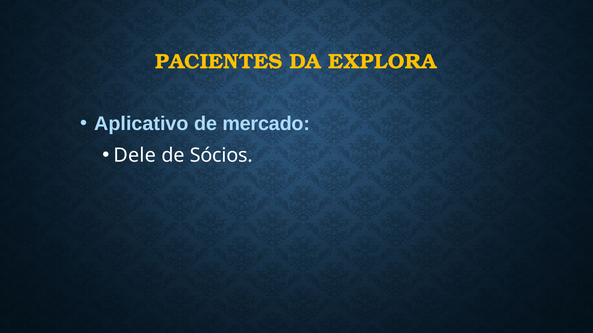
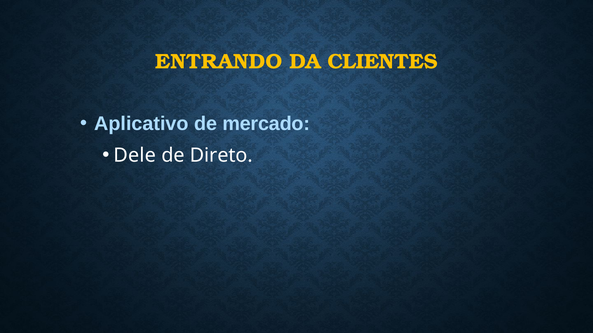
PACIENTES: PACIENTES -> ENTRANDO
EXPLORA: EXPLORA -> CLIENTES
Sócios: Sócios -> Direto
